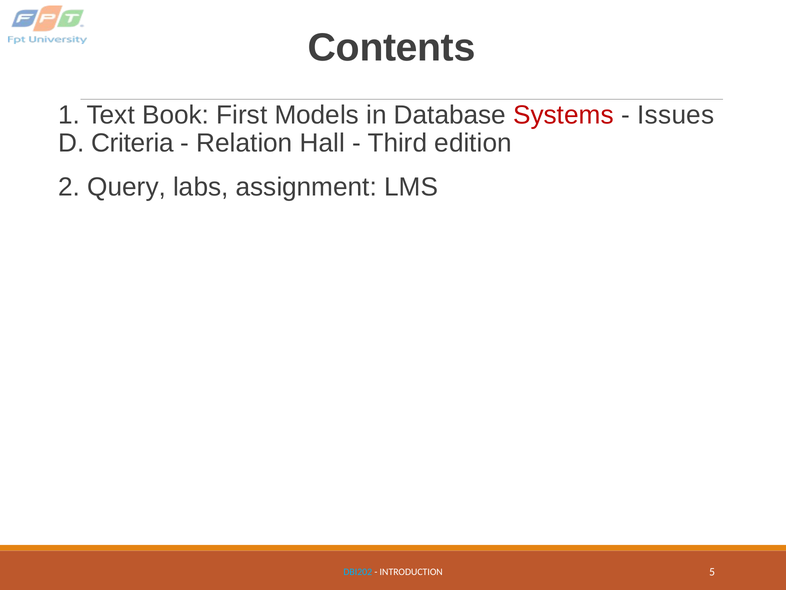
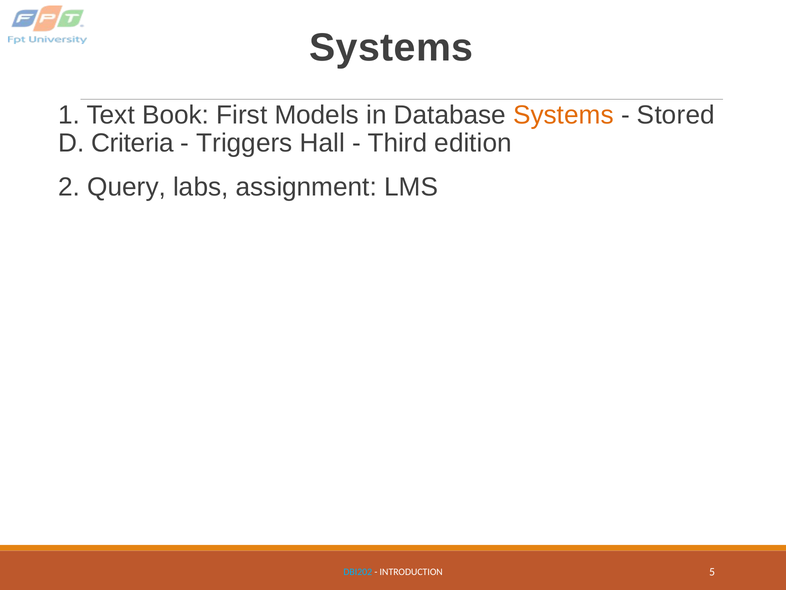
Contents at (392, 48): Contents -> Systems
Systems at (563, 115) colour: red -> orange
Issues: Issues -> Stored
Relation: Relation -> Triggers
